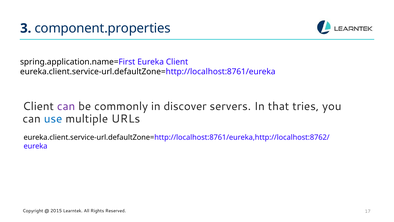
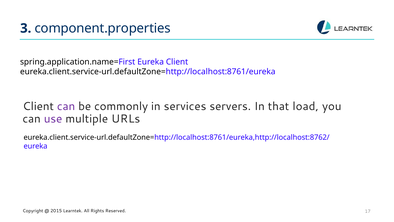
discover: discover -> services
tries: tries -> load
use colour: blue -> purple
